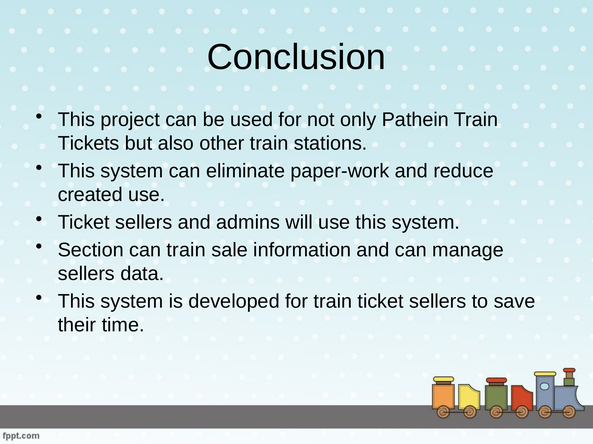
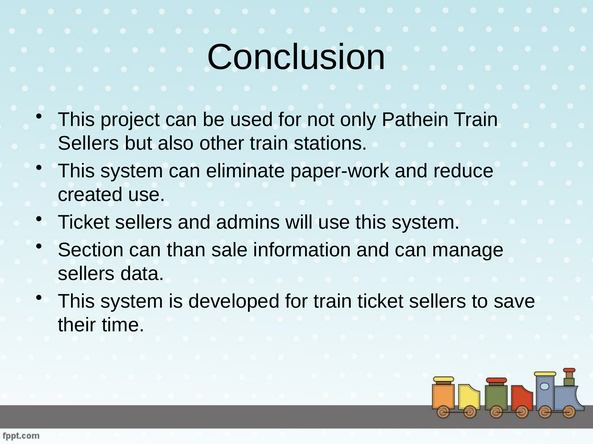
Tickets at (89, 144): Tickets -> Sellers
can train: train -> than
